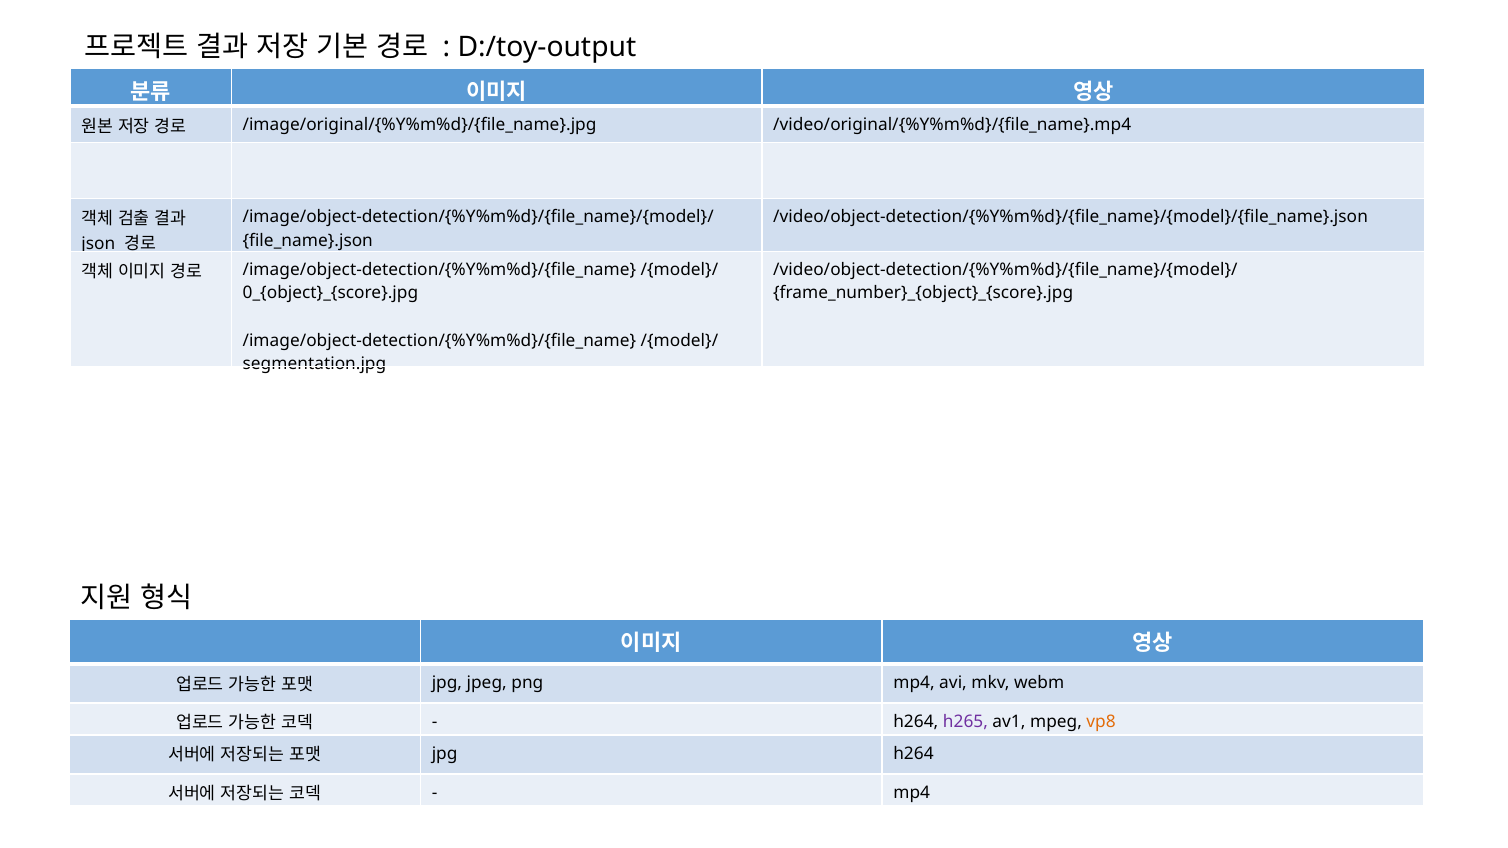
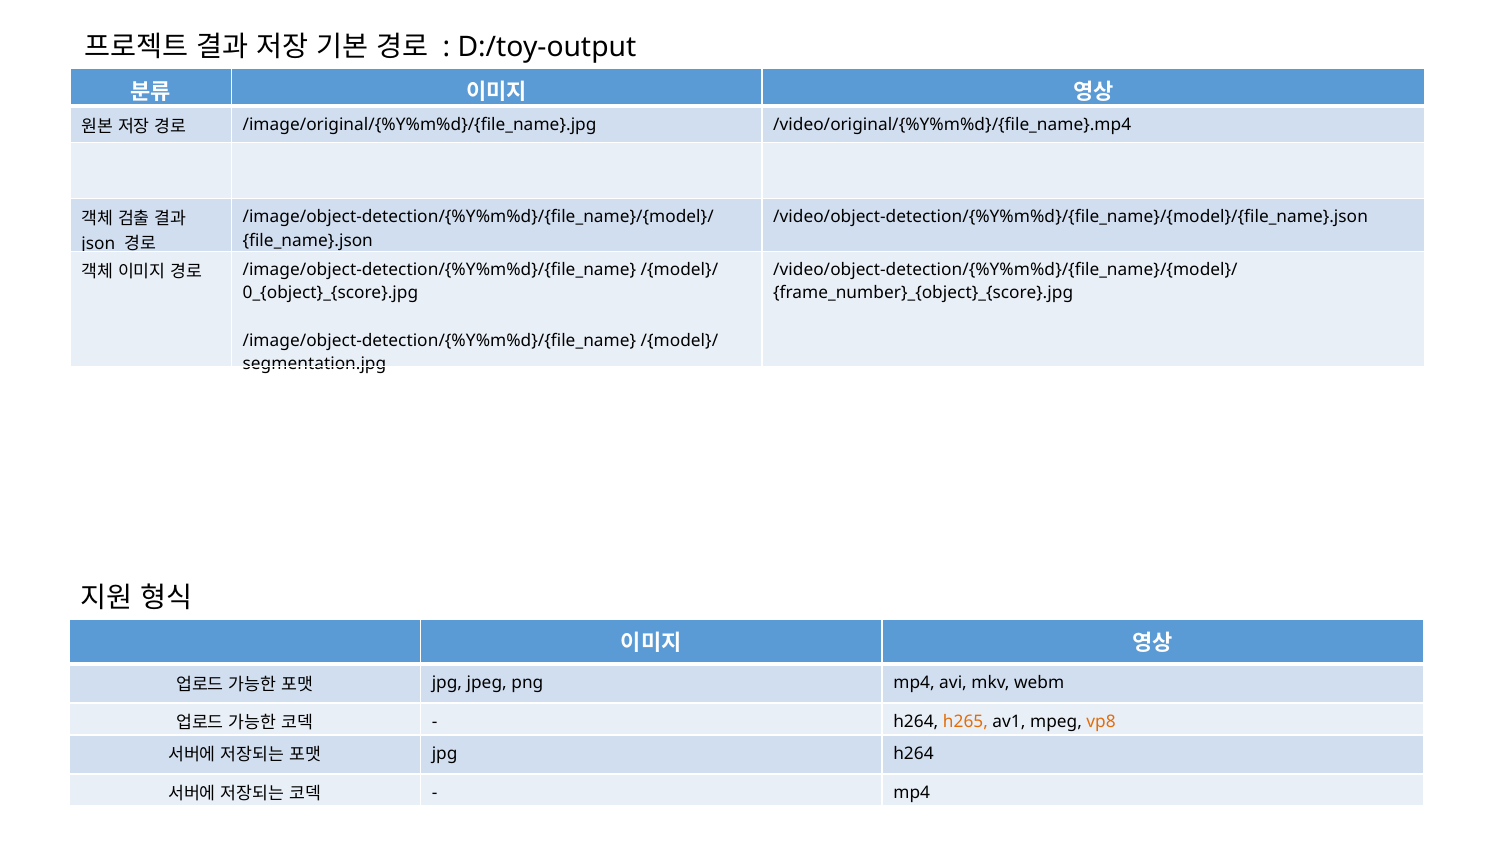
h265 colour: purple -> orange
